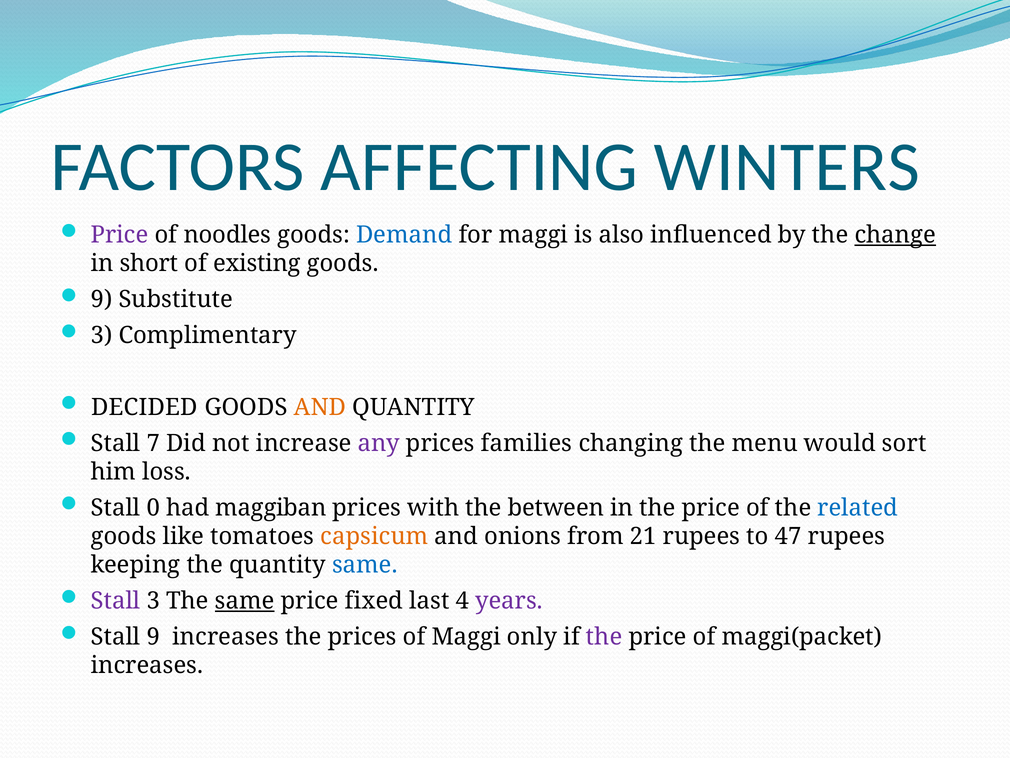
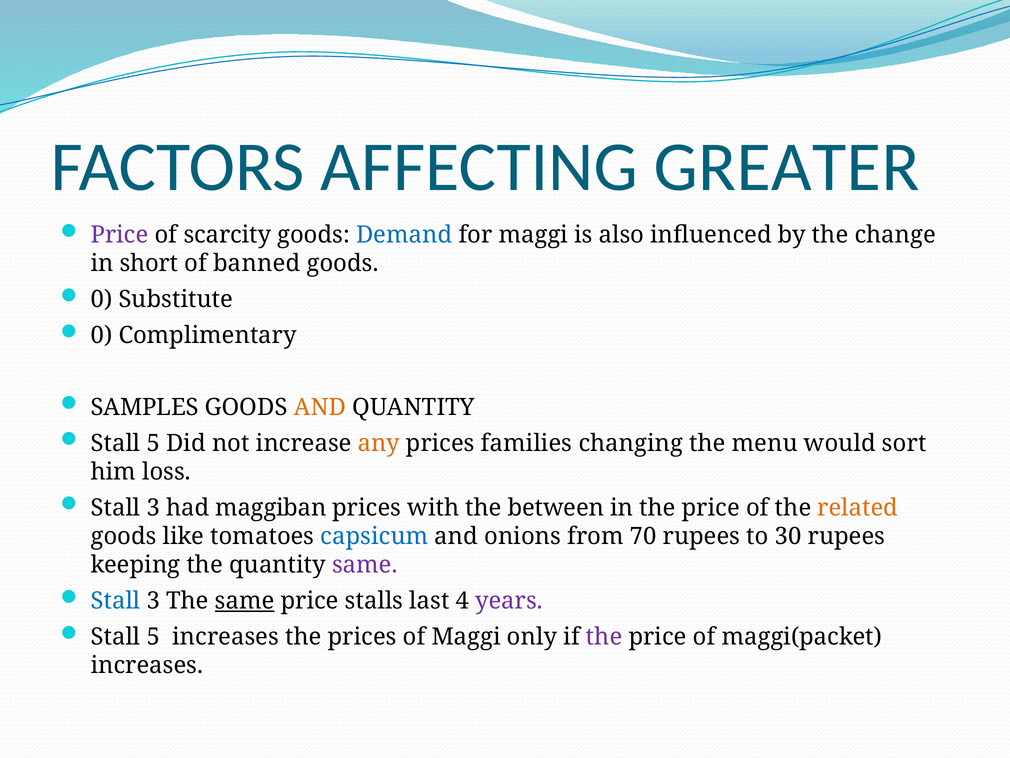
WINTERS: WINTERS -> GREATER
noodles: noodles -> scarcity
change underline: present -> none
existing: existing -> banned
9 at (102, 299): 9 -> 0
3 at (102, 335): 3 -> 0
DECIDED: DECIDED -> SAMPLES
7 at (153, 443): 7 -> 5
any colour: purple -> orange
0 at (153, 507): 0 -> 3
related colour: blue -> orange
capsicum colour: orange -> blue
21: 21 -> 70
47: 47 -> 30
same at (365, 565) colour: blue -> purple
Stall at (116, 601) colour: purple -> blue
fixed: fixed -> stalls
9 at (153, 636): 9 -> 5
